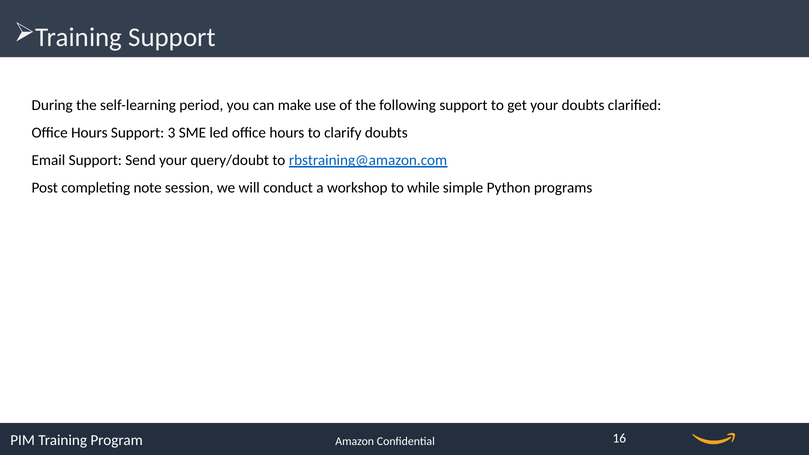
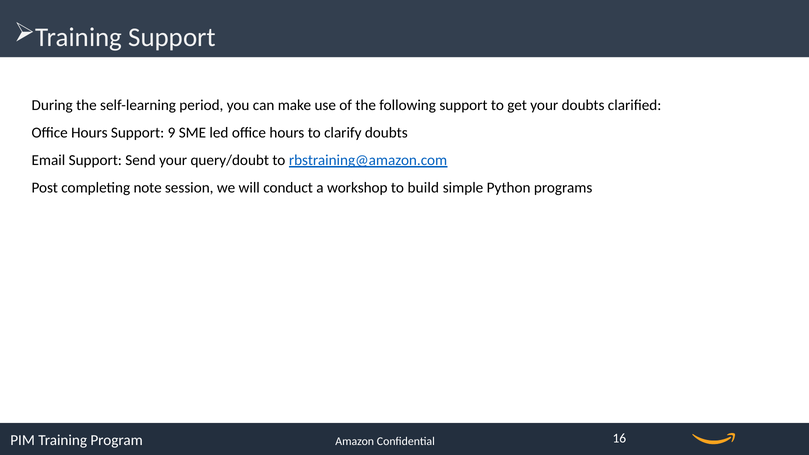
3: 3 -> 9
while: while -> build
